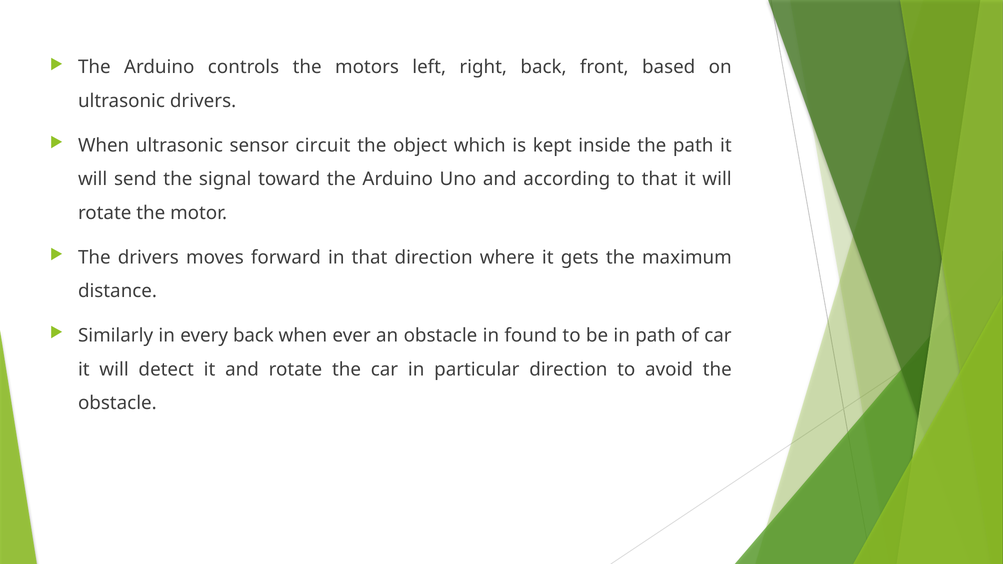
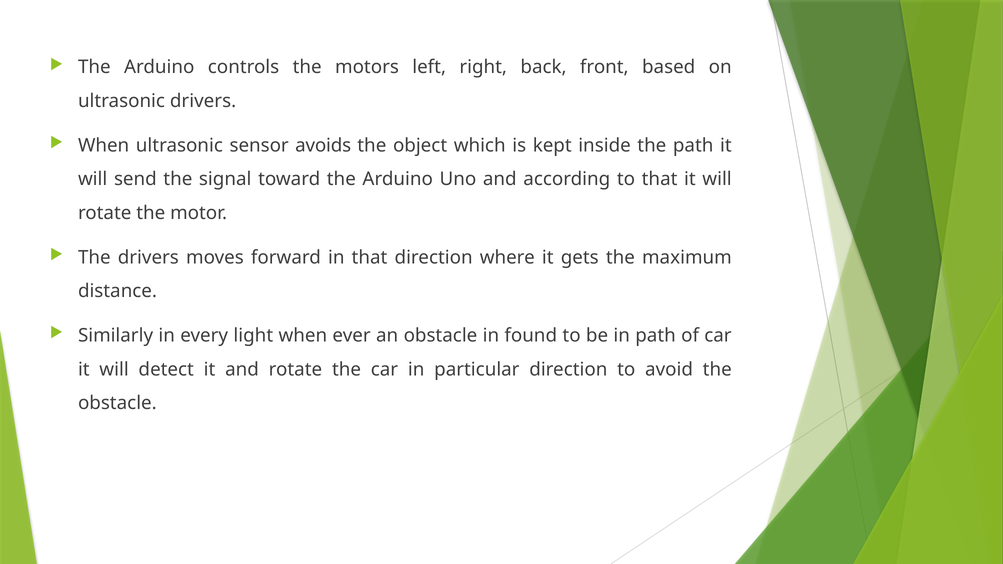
circuit: circuit -> avoids
every back: back -> light
